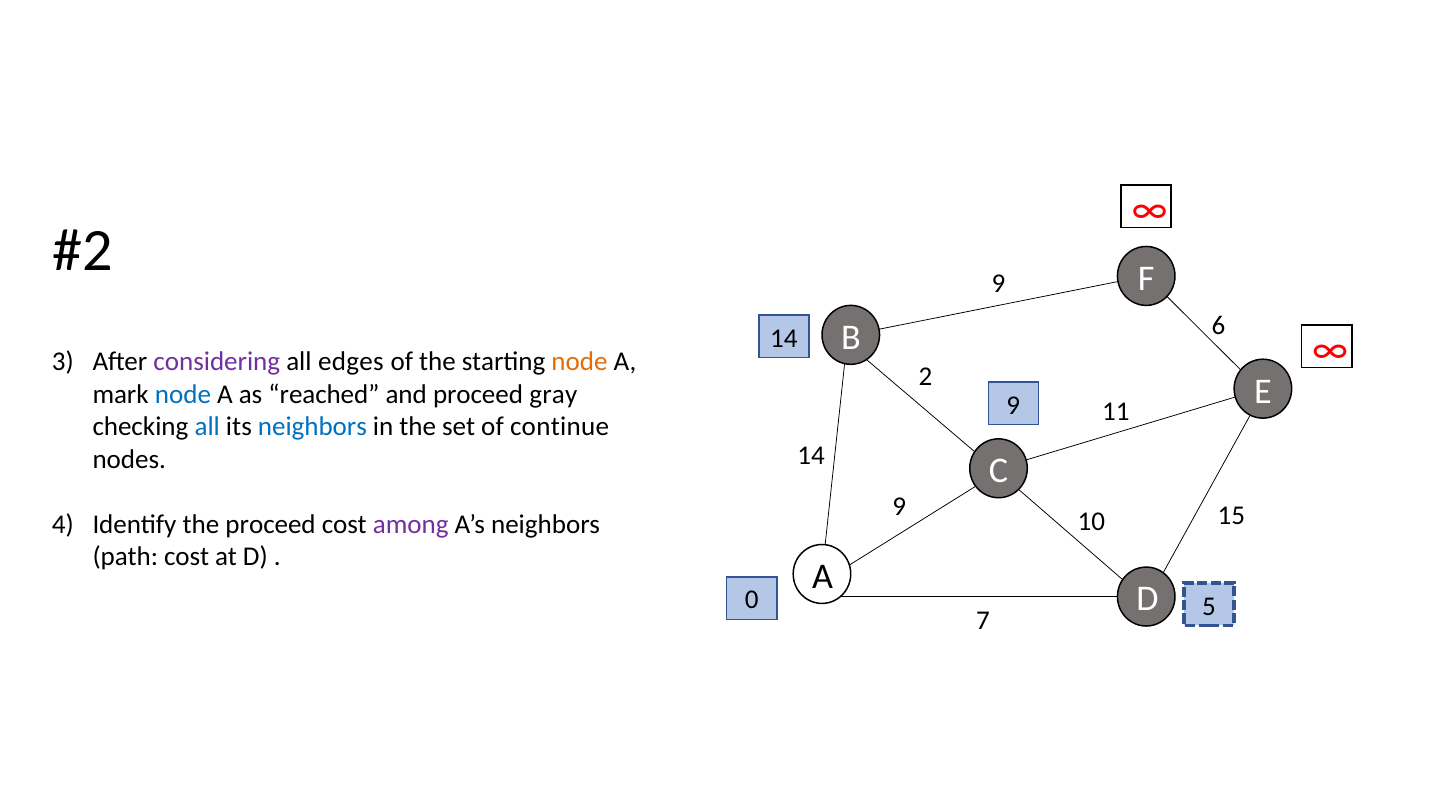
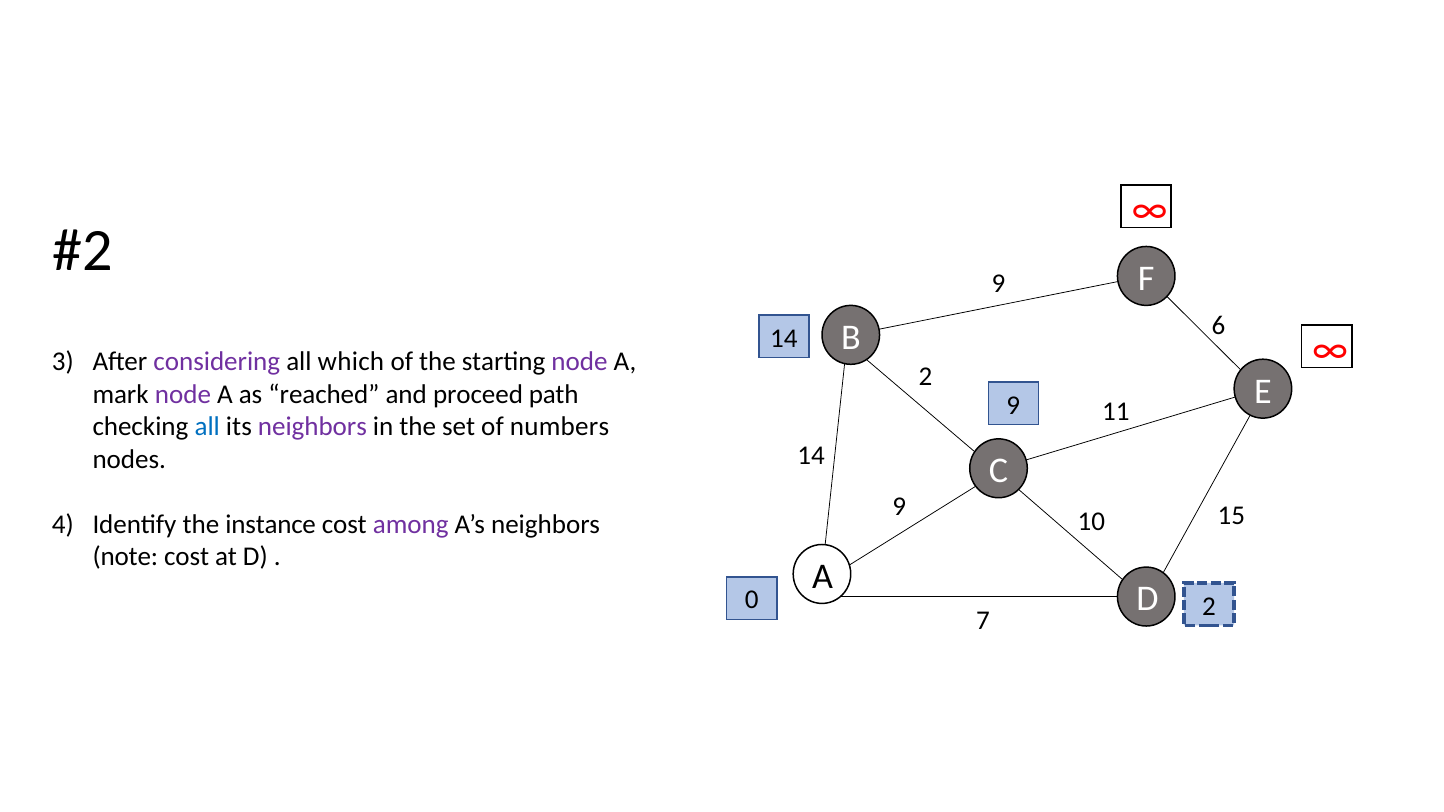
edges: edges -> which
node at (580, 362) colour: orange -> purple
node at (183, 394) colour: blue -> purple
gray: gray -> path
neighbors at (312, 427) colour: blue -> purple
continue: continue -> numbers
the proceed: proceed -> instance
path: path -> note
0 5: 5 -> 2
